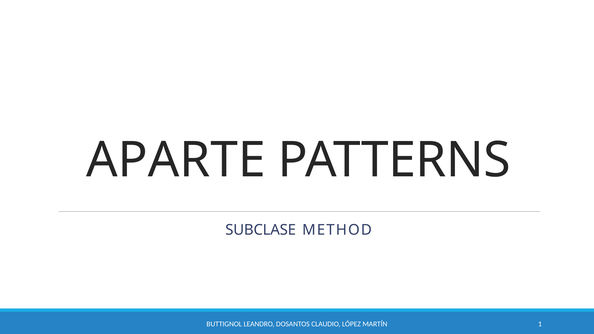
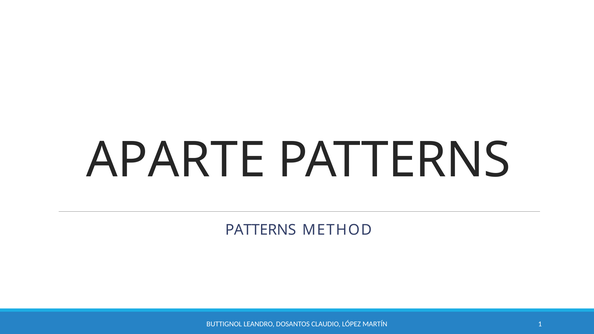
SUBCLASE at (261, 230): SUBCLASE -> PATTERNS
